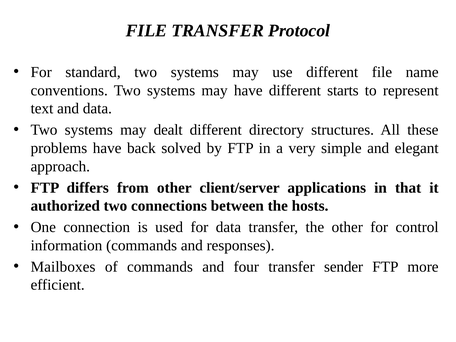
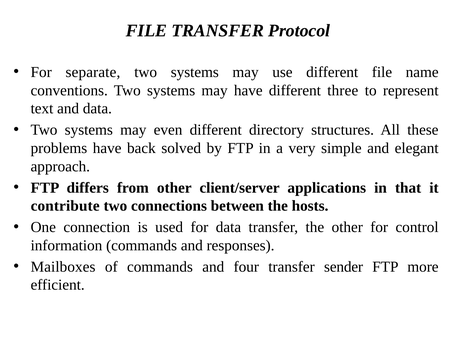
standard: standard -> separate
starts: starts -> three
dealt: dealt -> even
authorized: authorized -> contribute
